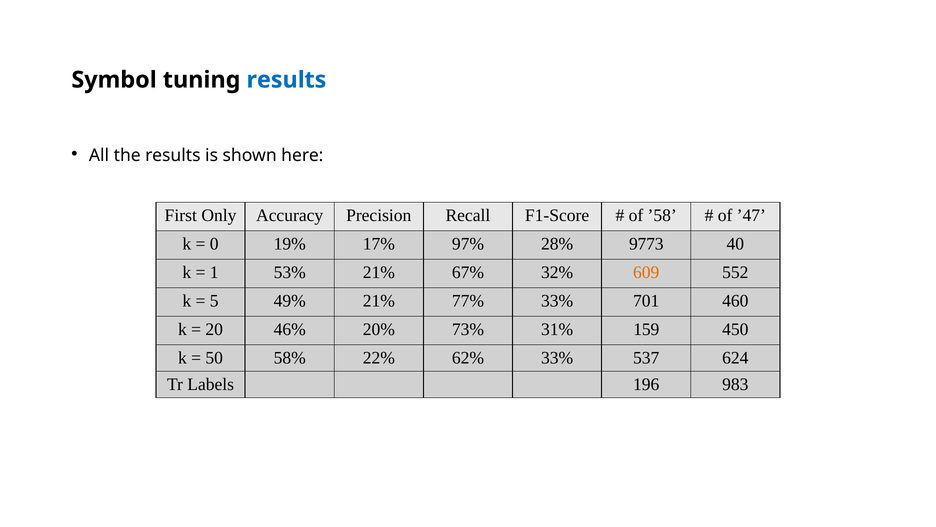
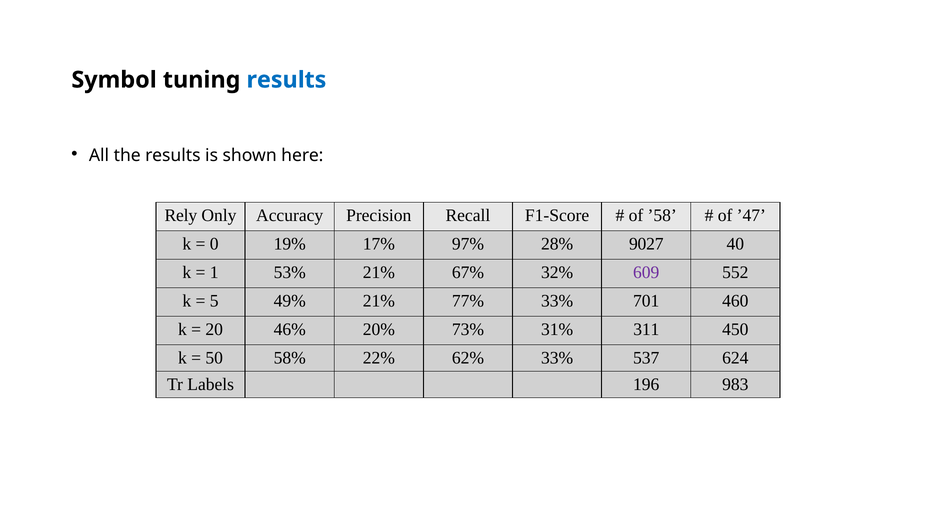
First: First -> Rely
9773: 9773 -> 9027
609 colour: orange -> purple
159: 159 -> 311
